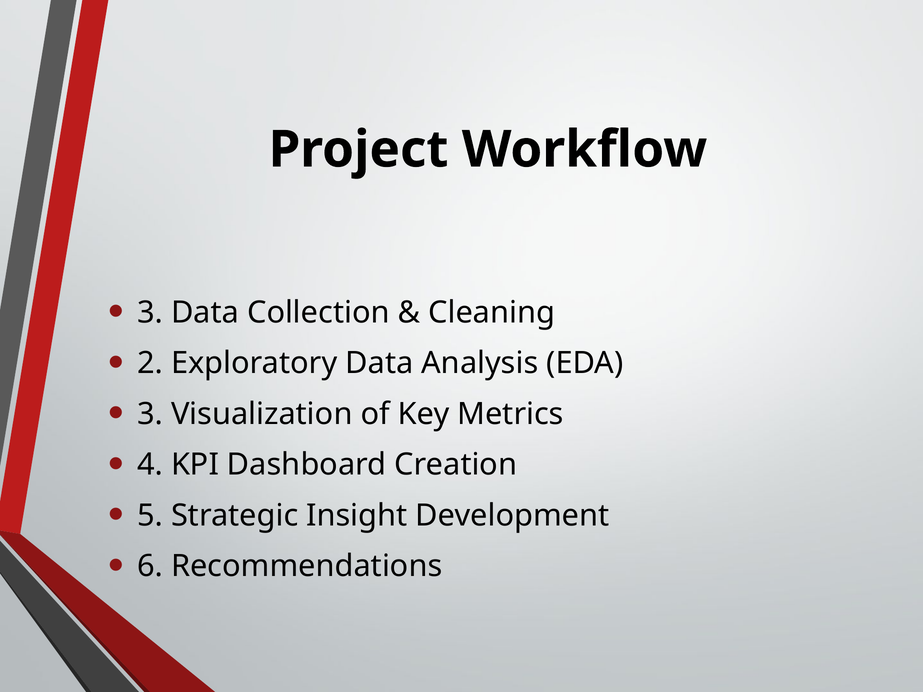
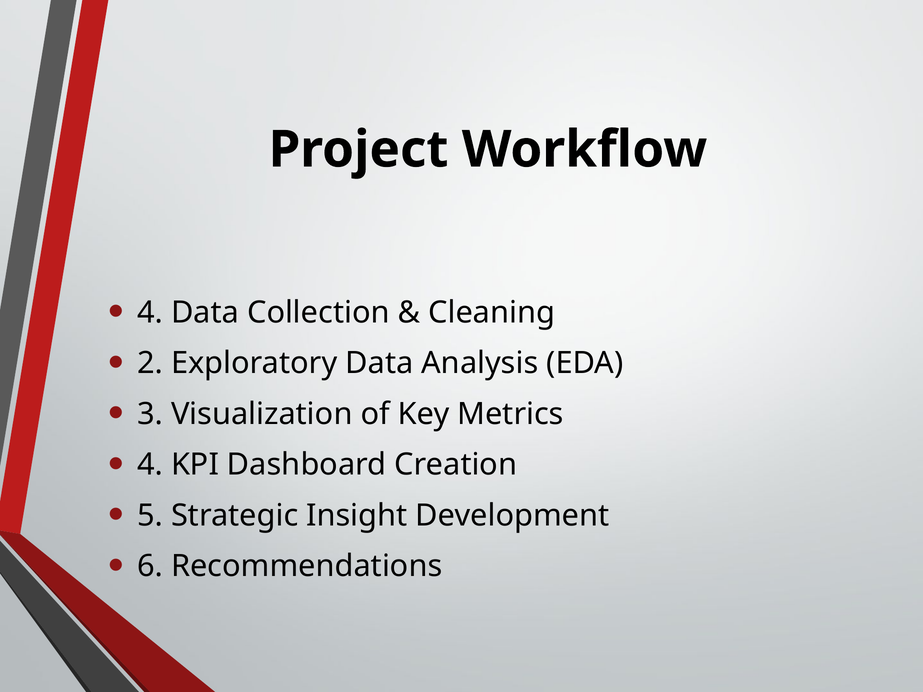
3 at (150, 313): 3 -> 4
